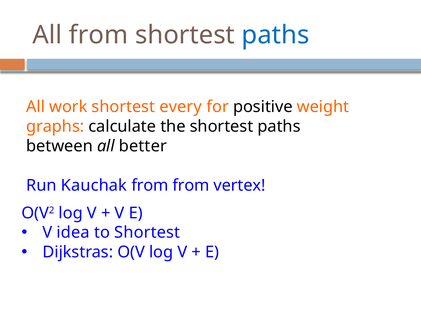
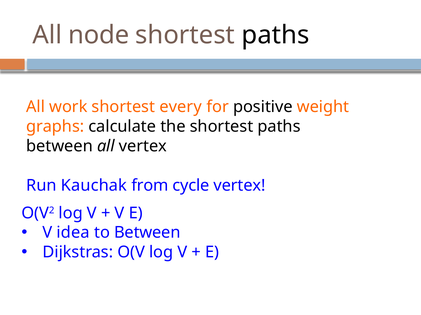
All from: from -> node
paths at (275, 35) colour: blue -> black
all better: better -> vertex
from from: from -> cycle
to Shortest: Shortest -> Between
